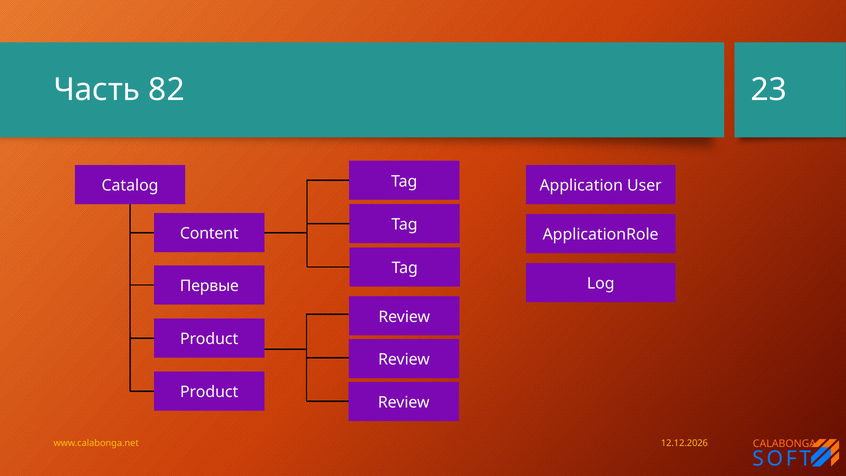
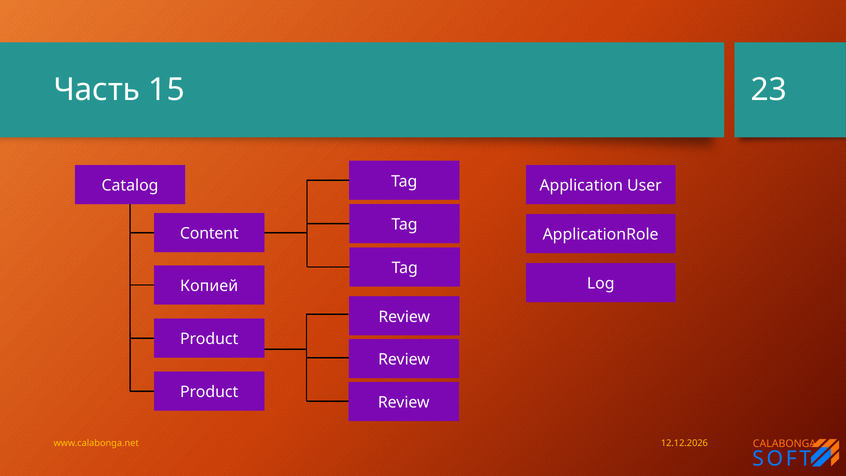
82: 82 -> 15
Первые: Первые -> Копией
